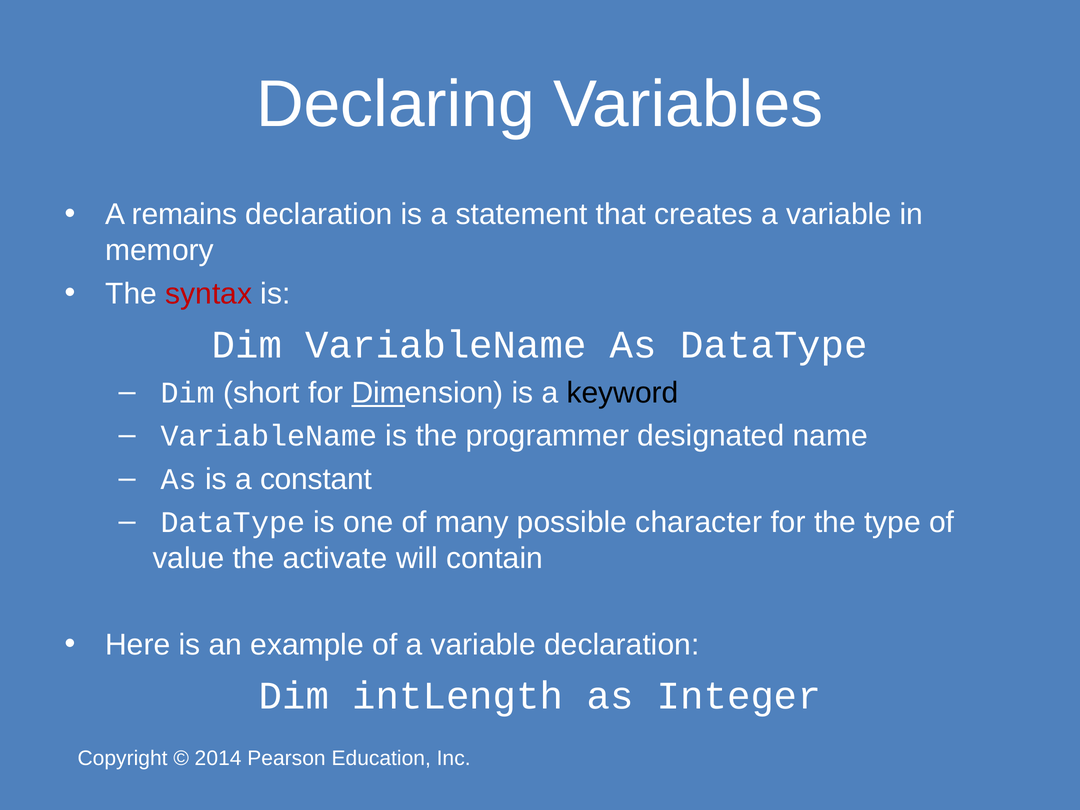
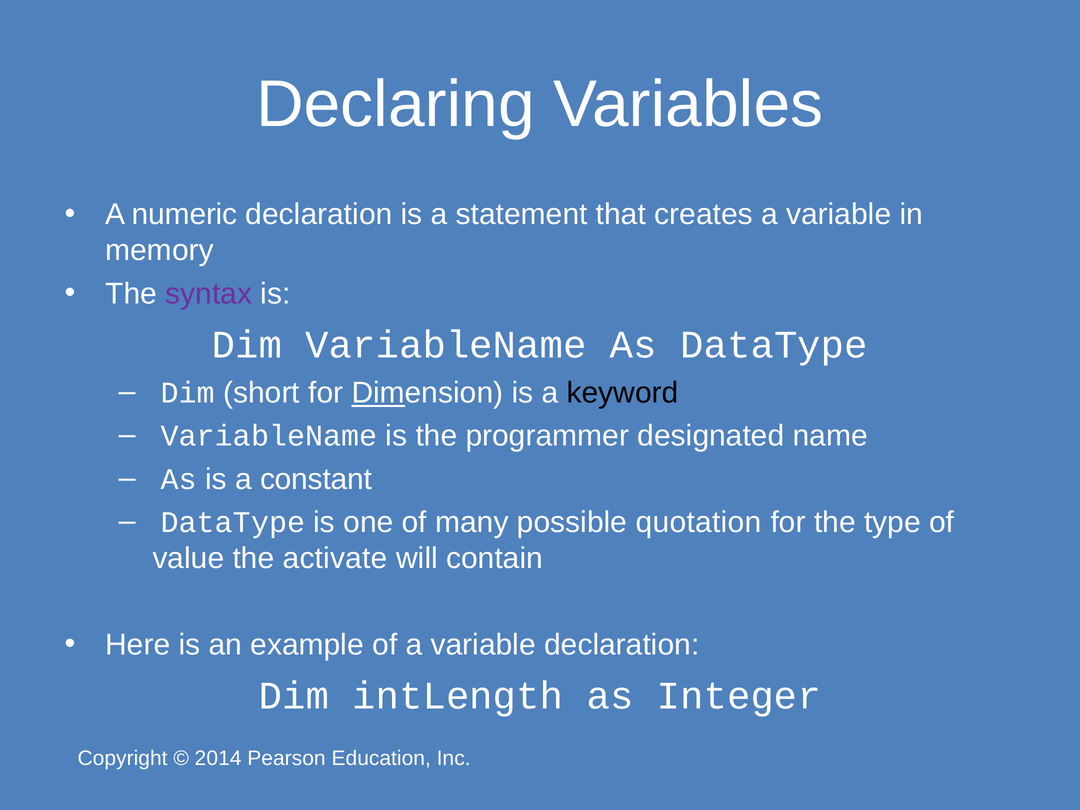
remains: remains -> numeric
syntax colour: red -> purple
character: character -> quotation
